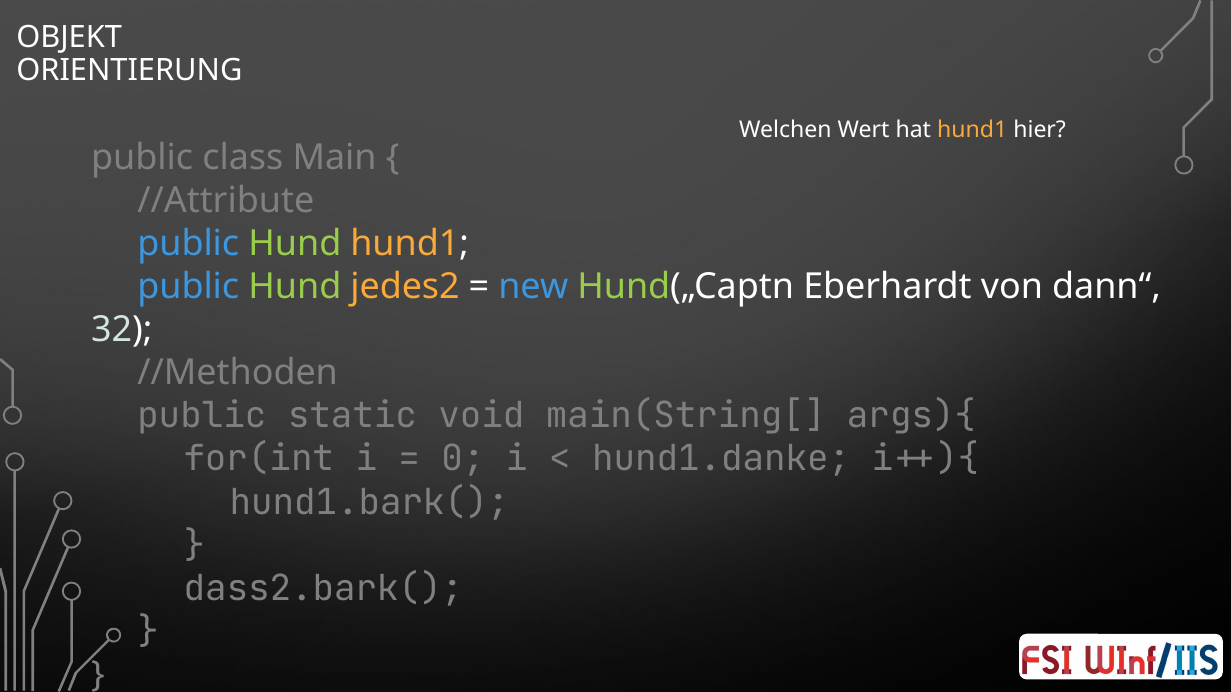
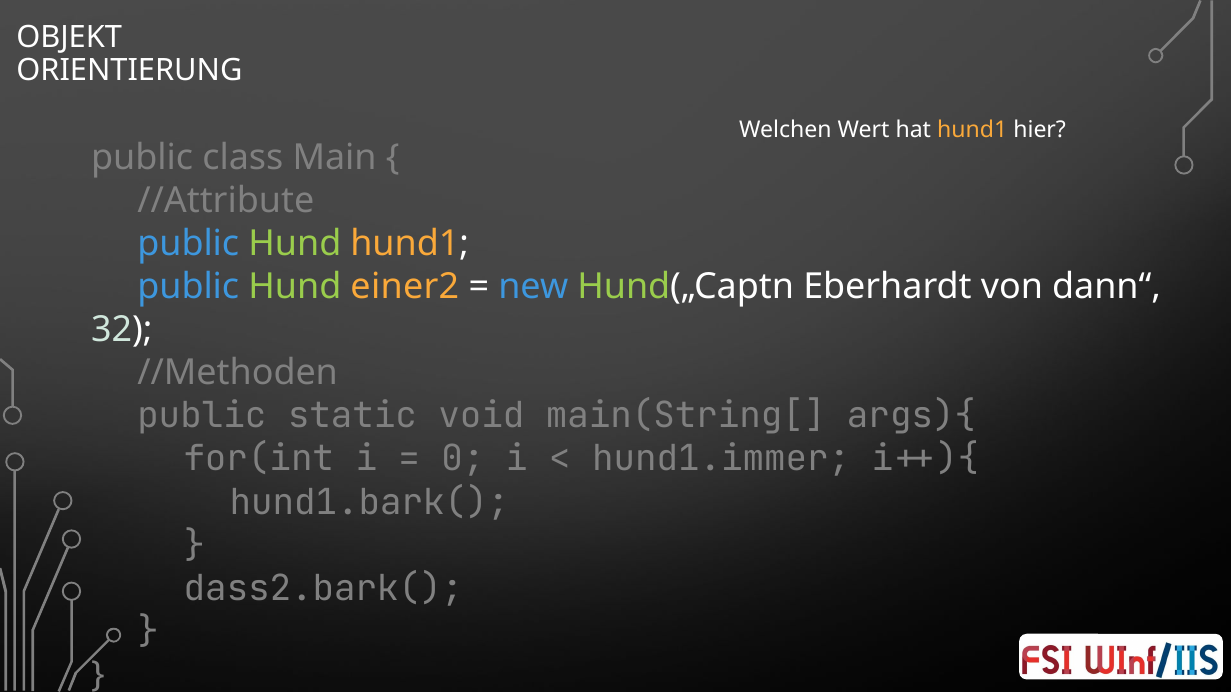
jedes2: jedes2 -> einer2
hund1.danke: hund1.danke -> hund1.immer
